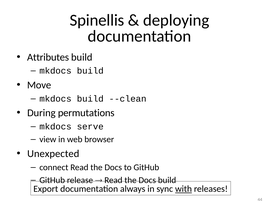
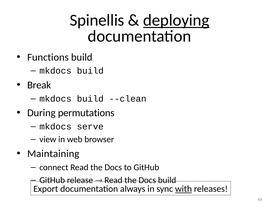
deploying underline: none -> present
Attributes: Attributes -> Functions
Move: Move -> Break
Unexpected: Unexpected -> Maintaining
